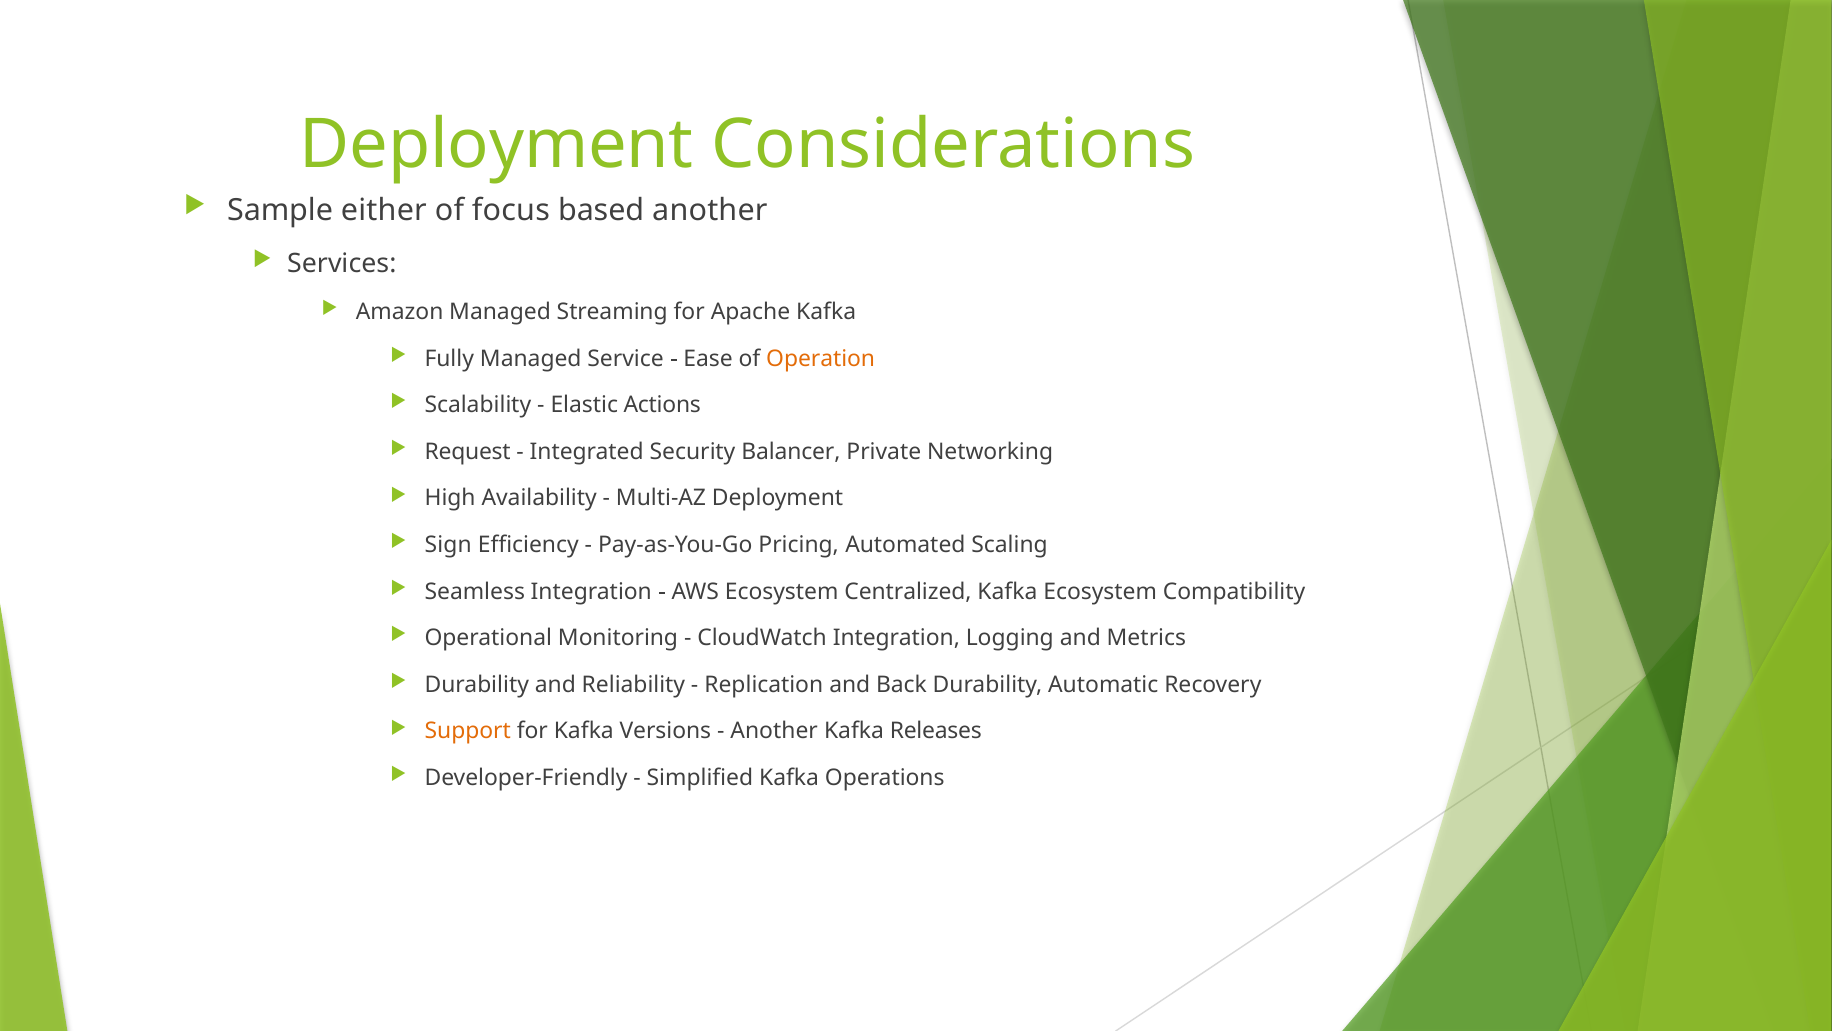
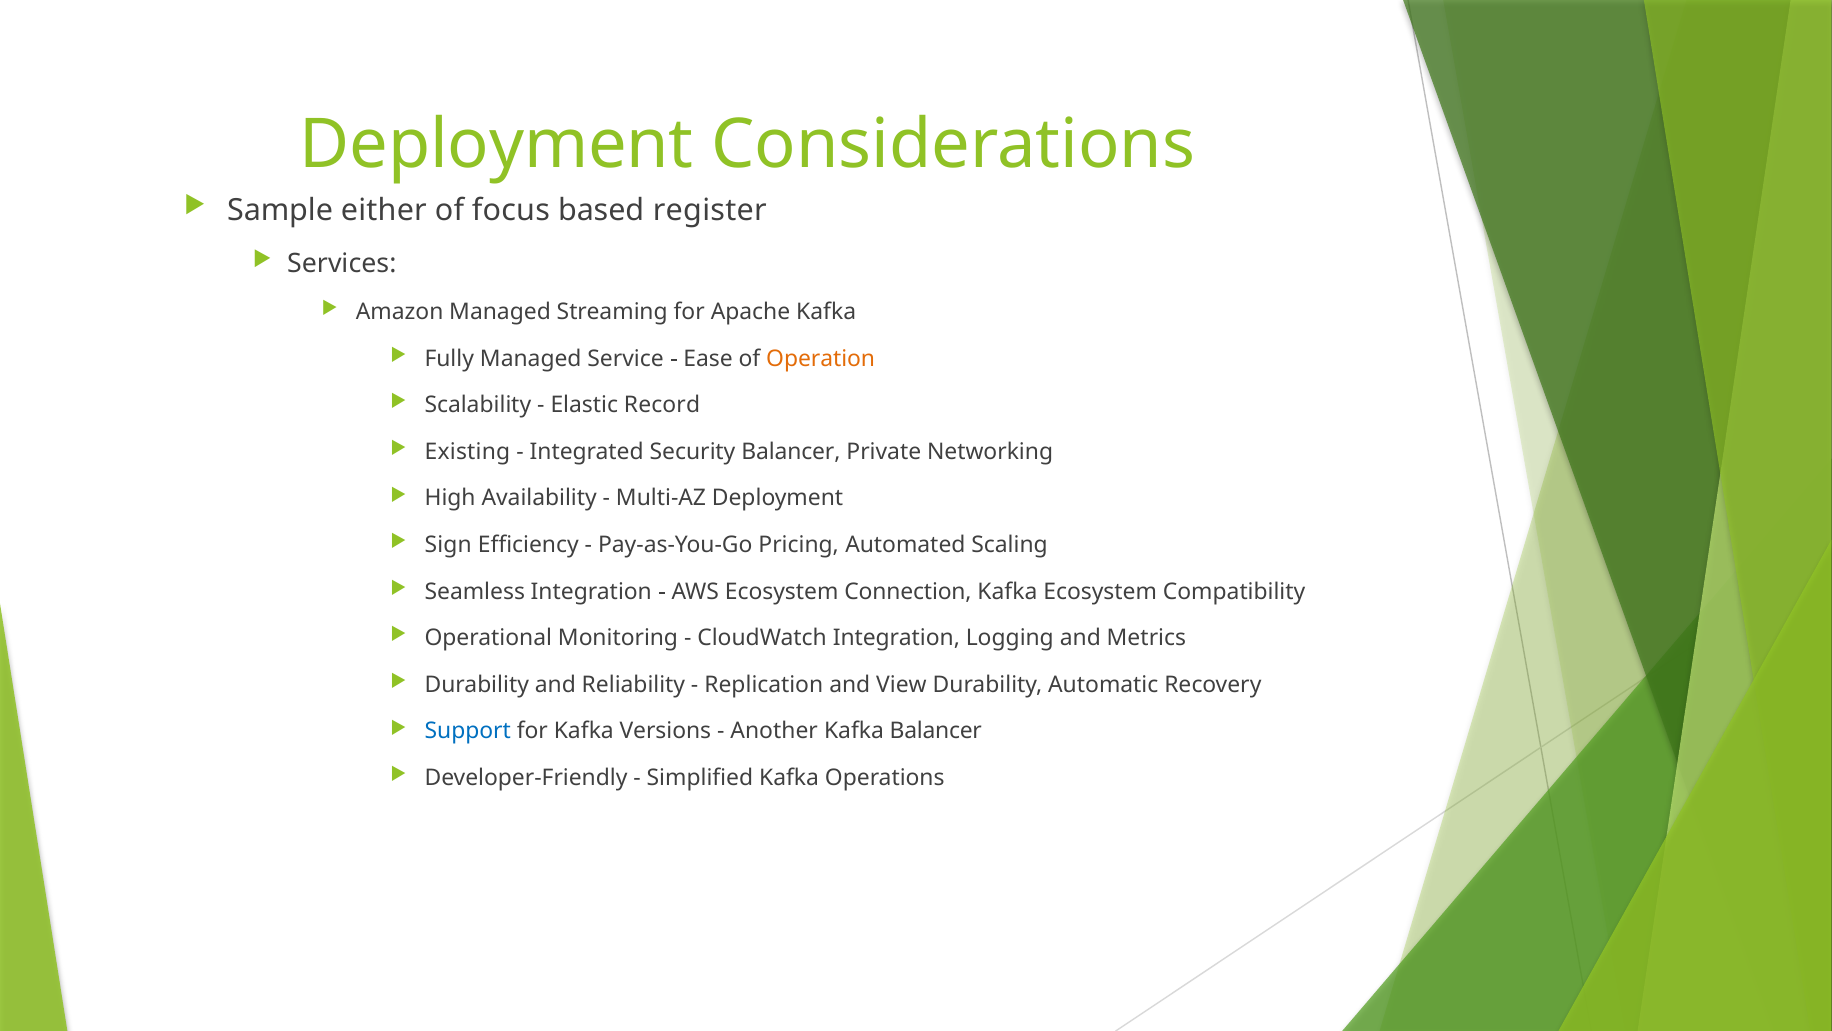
based another: another -> register
Actions: Actions -> Record
Request: Request -> Existing
Centralized: Centralized -> Connection
Back: Back -> View
Support colour: orange -> blue
Kafka Releases: Releases -> Balancer
